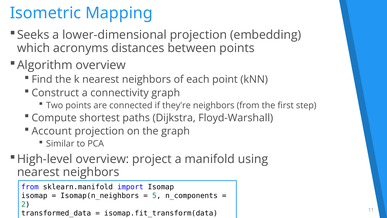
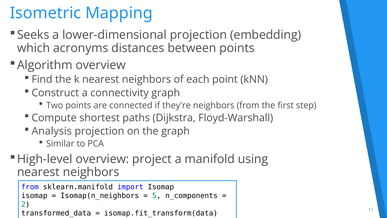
Account: Account -> Analysis
